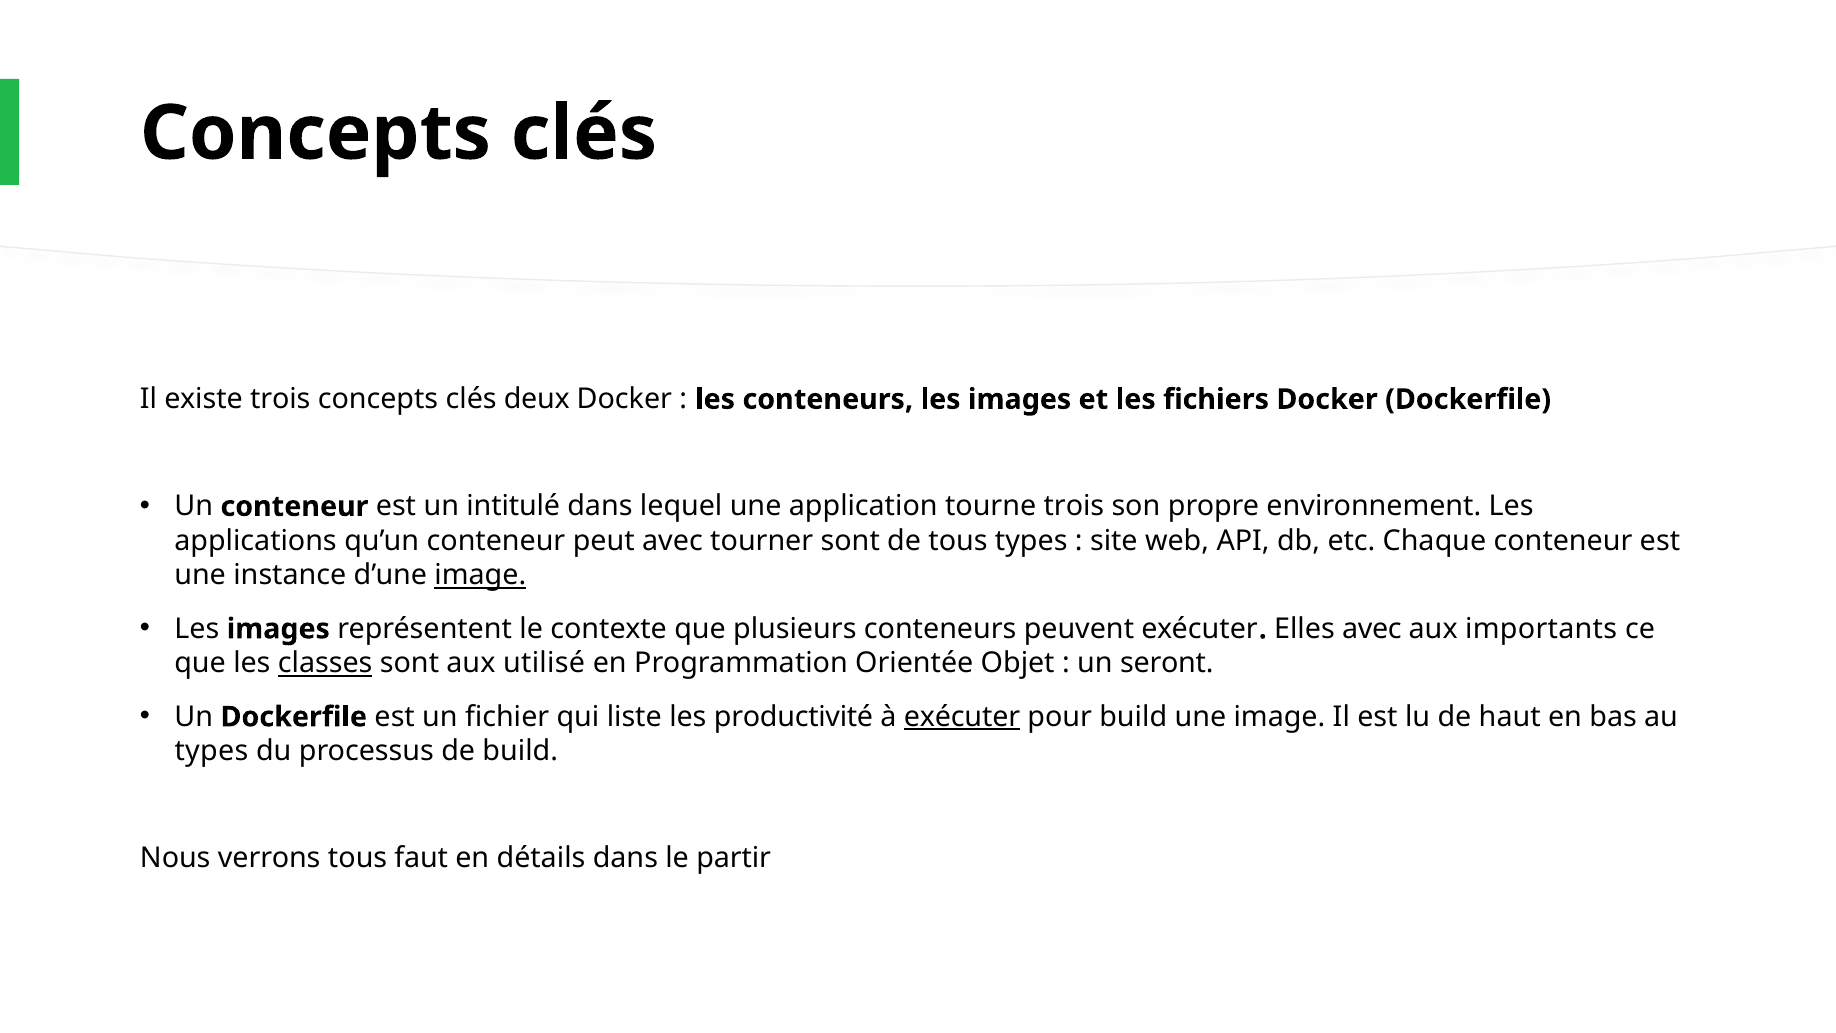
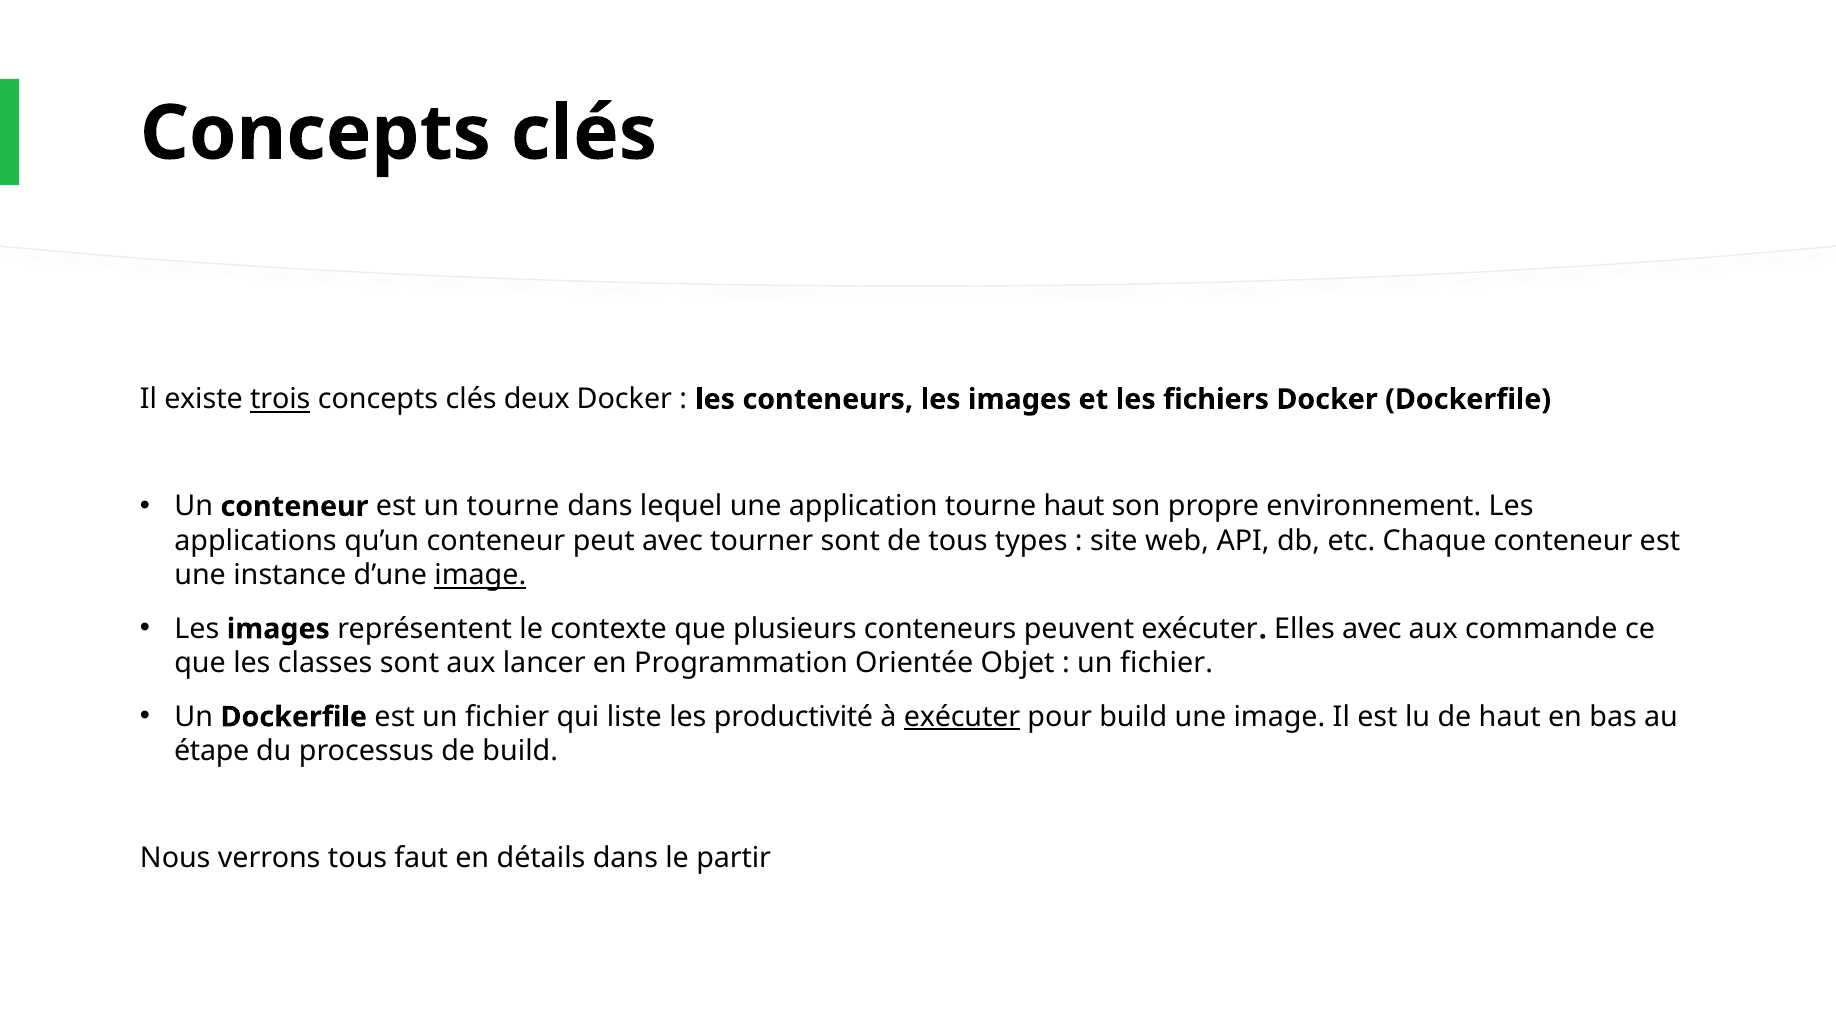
trois at (280, 399) underline: none -> present
un intitulé: intitulé -> tourne
tourne trois: trois -> haut
importants: importants -> commande
classes underline: present -> none
utilisé: utilisé -> lancer
seront at (1167, 663): seront -> fichier
types at (211, 751): types -> étape
